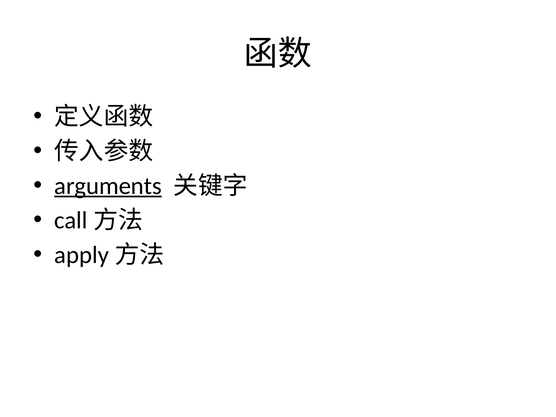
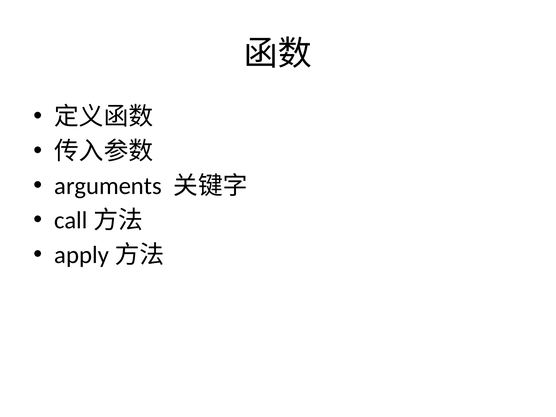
arguments underline: present -> none
